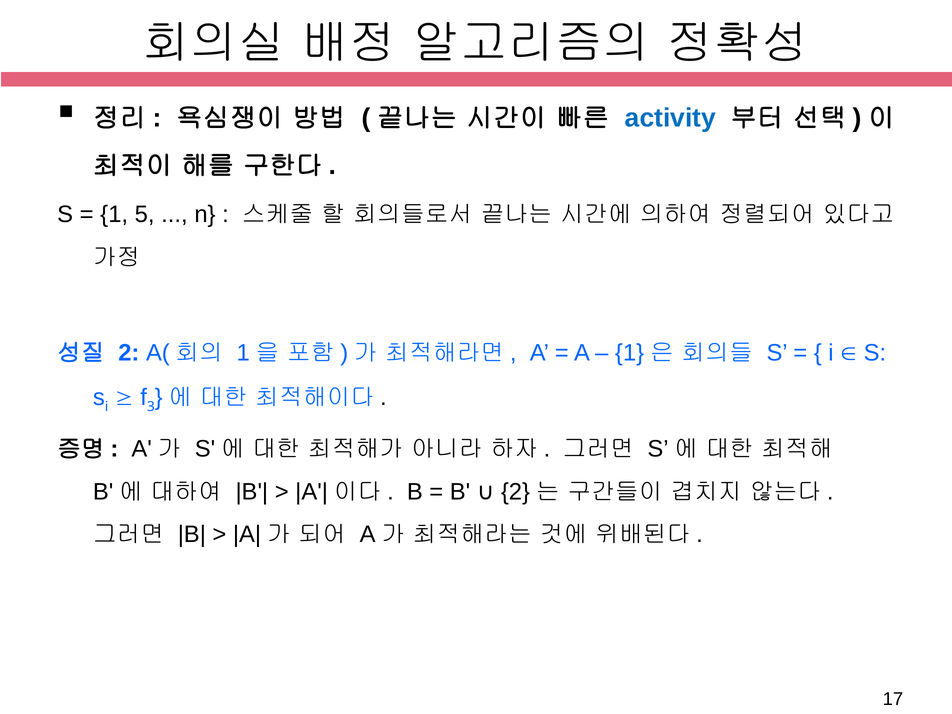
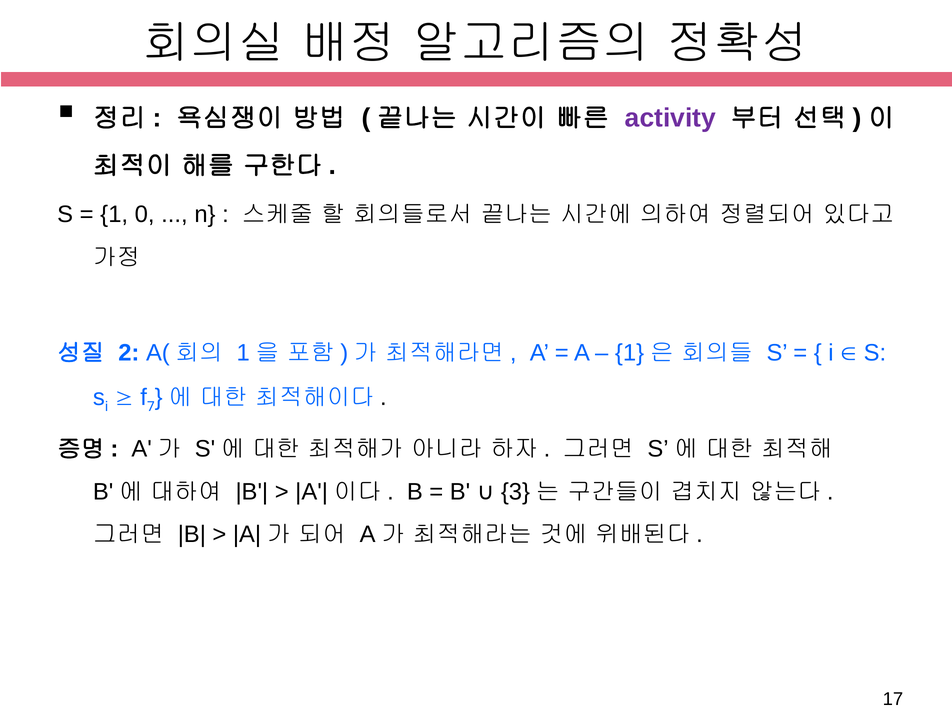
activity colour: blue -> purple
5: 5 -> 0
3: 3 -> 7
B 2: 2 -> 3
